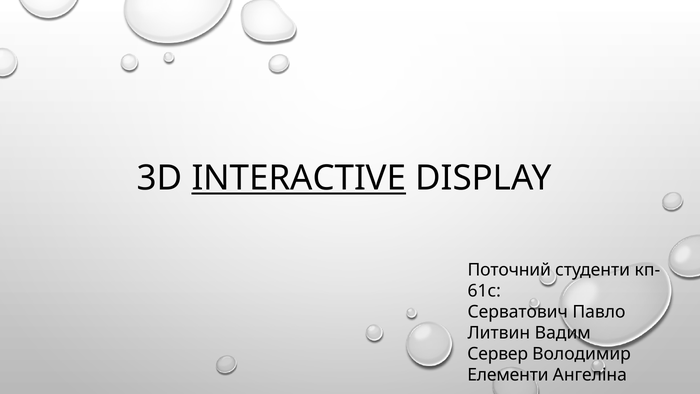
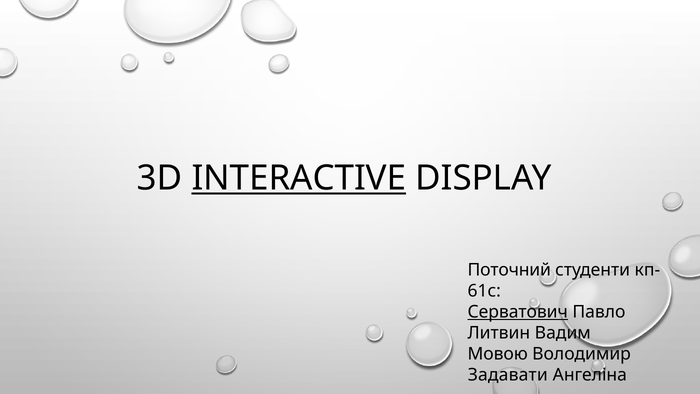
Серватович underline: none -> present
Сервер: Сервер -> Мовою
Елементи: Елементи -> Задавати
